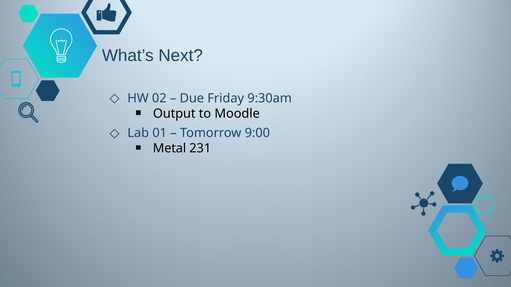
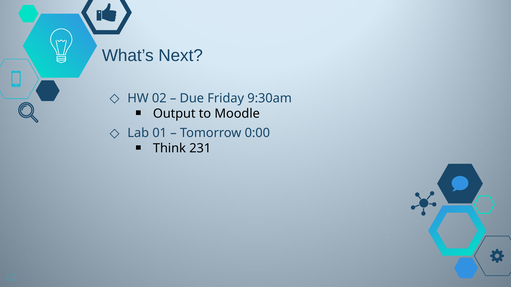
9:00: 9:00 -> 0:00
Metal: Metal -> Think
